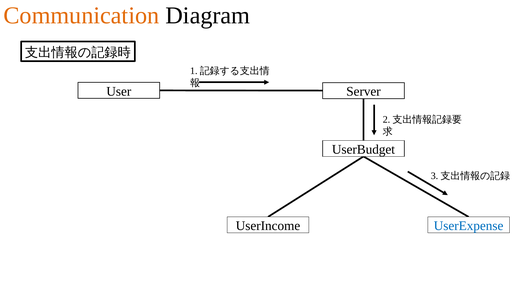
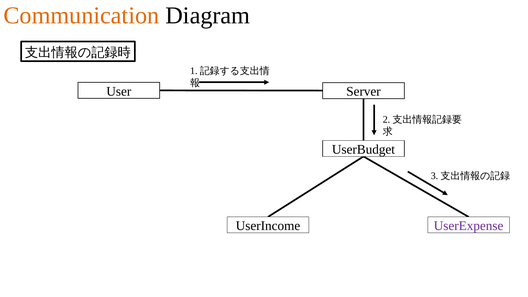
UserExpense colour: blue -> purple
